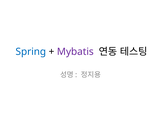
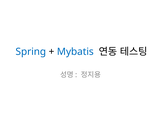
Mybatis colour: purple -> blue
